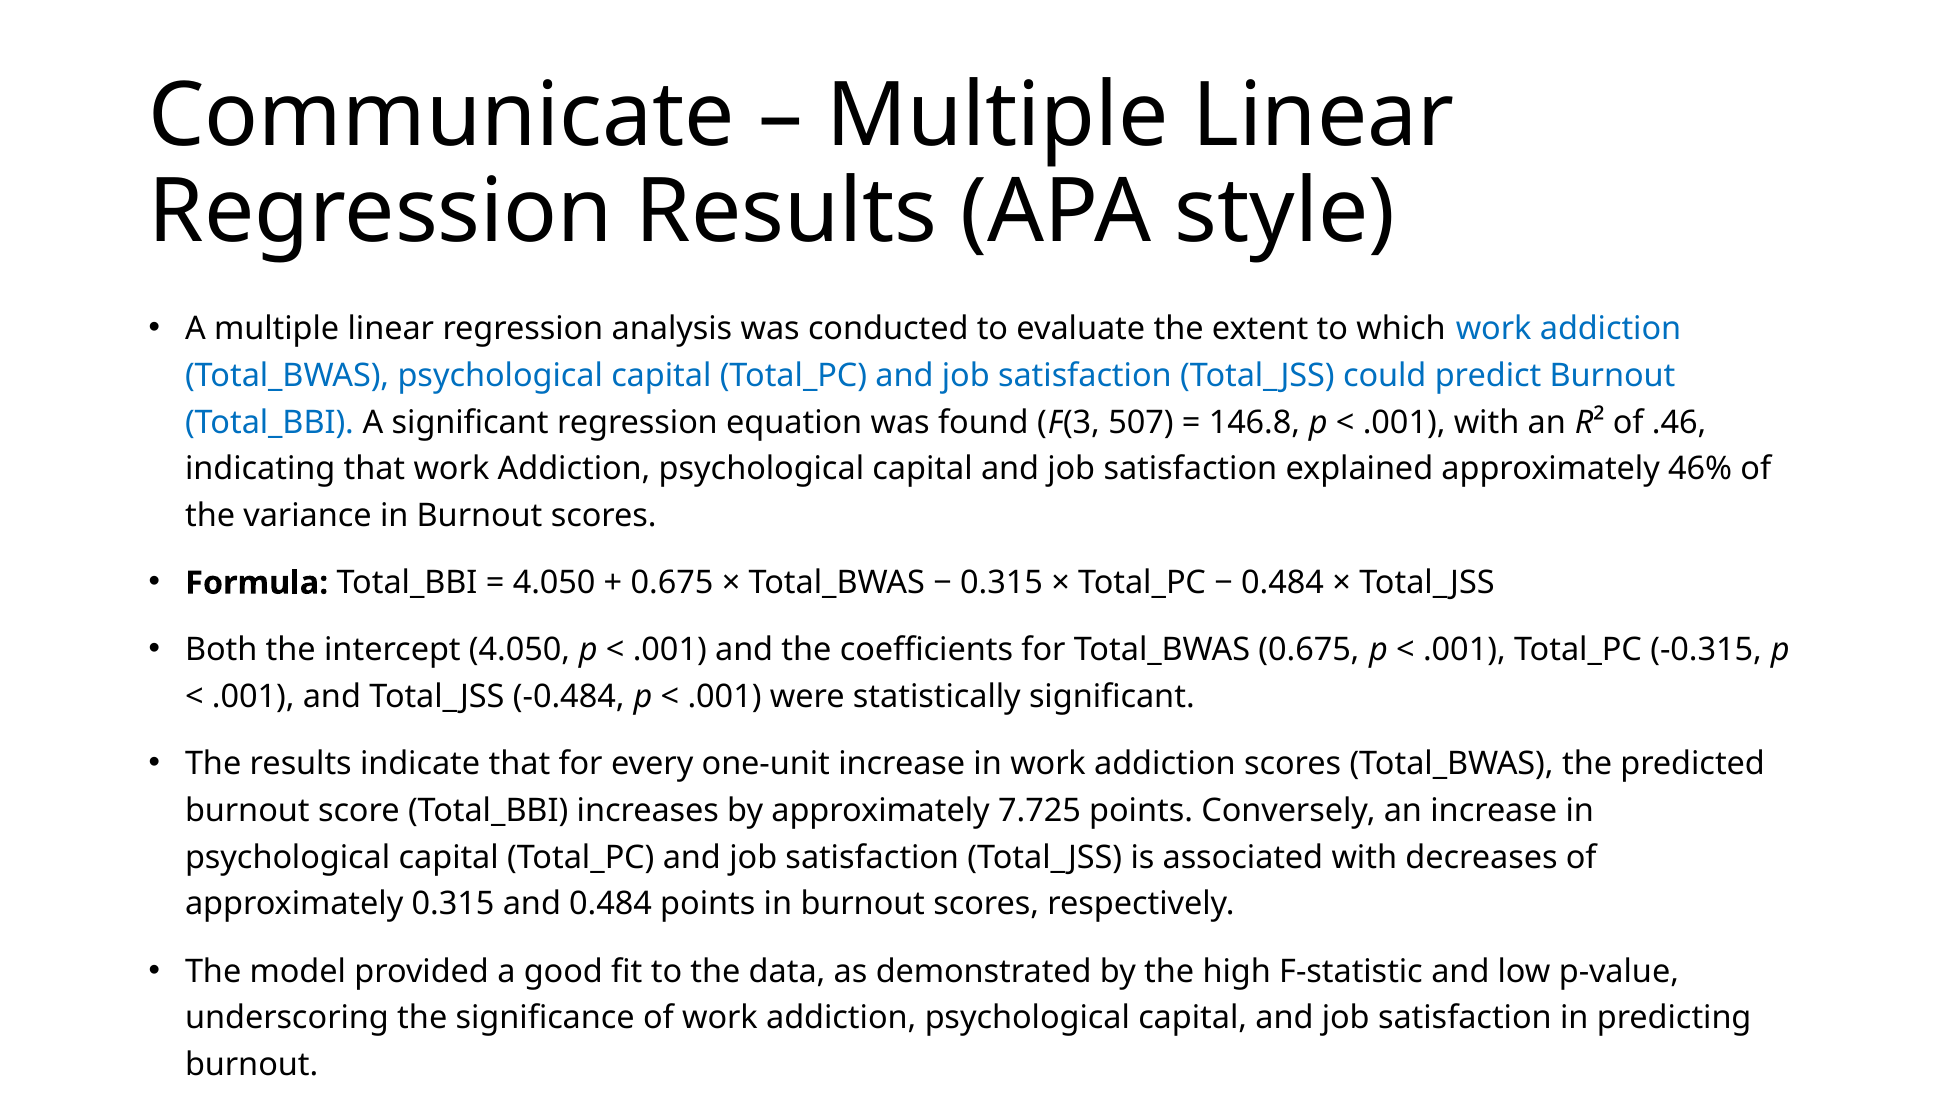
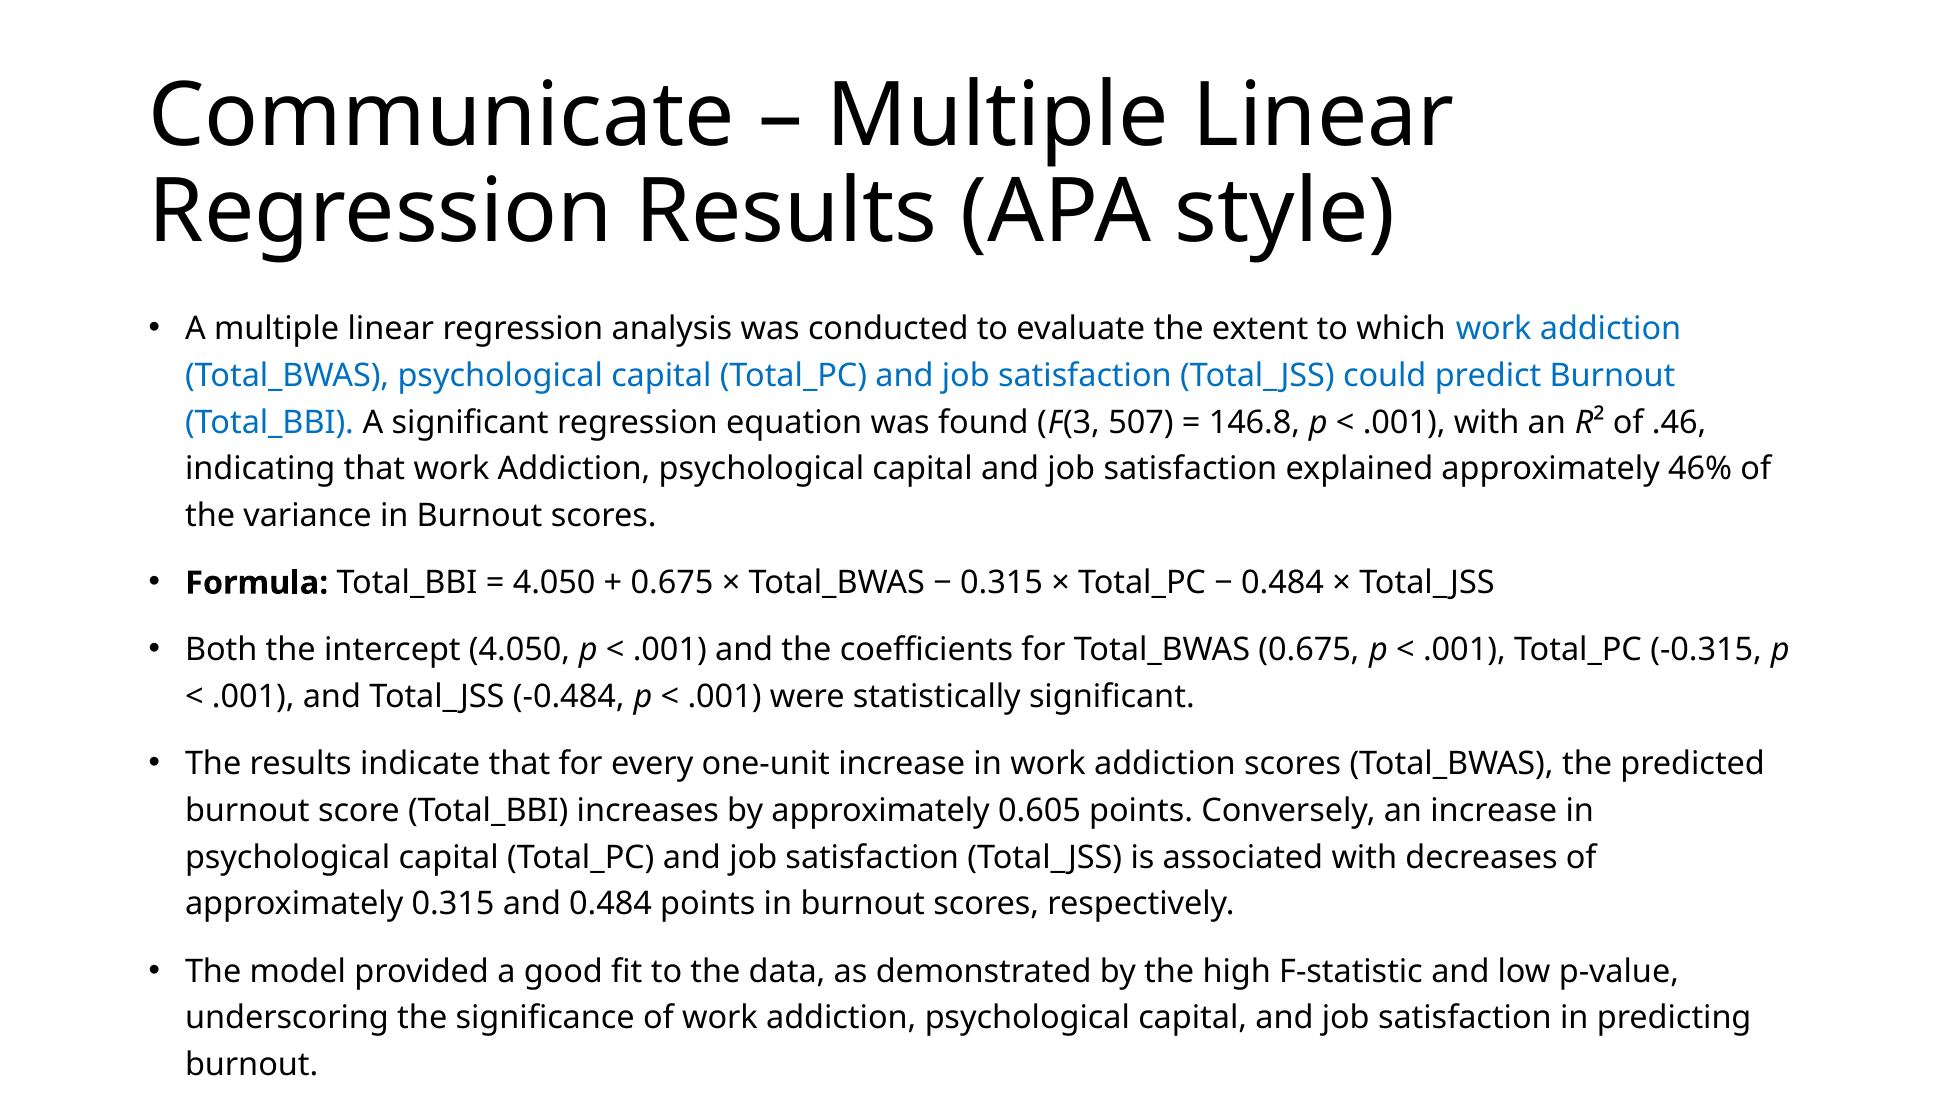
7.725: 7.725 -> 0.605
